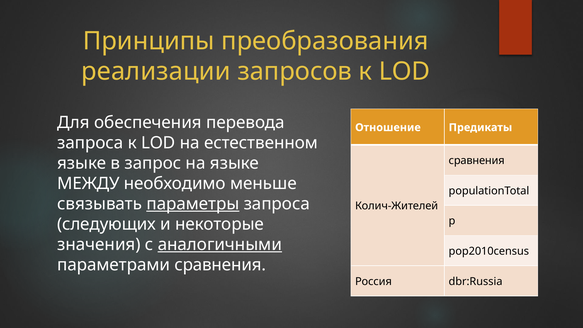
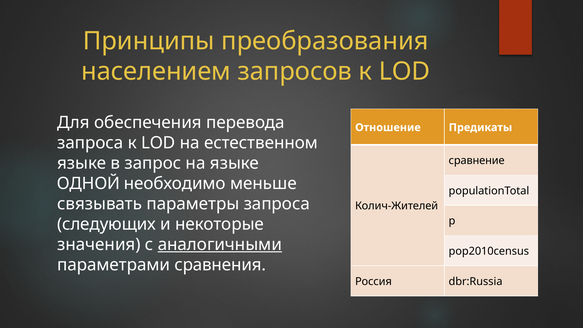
реализации: реализации -> населением
сравнения at (477, 161): сравнения -> сравнение
МЕЖДУ: МЕЖДУ -> ОДНОЙ
параметры underline: present -> none
